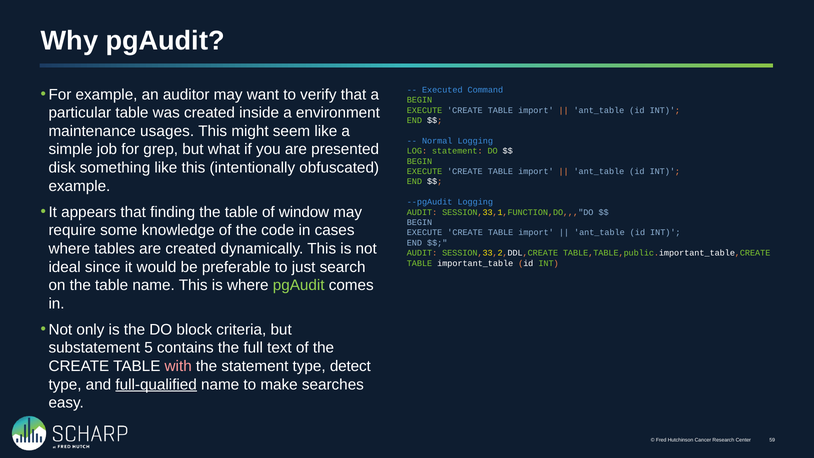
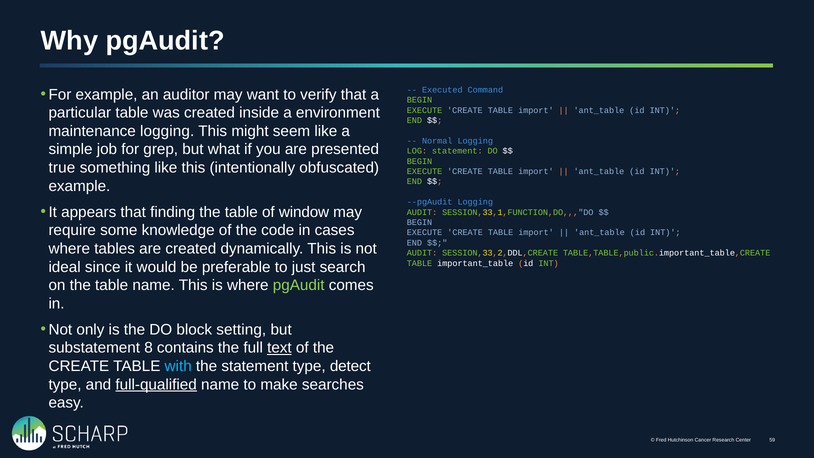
maintenance usages: usages -> logging
disk: disk -> true
criteria: criteria -> setting
5: 5 -> 8
text underline: none -> present
with colour: pink -> light blue
